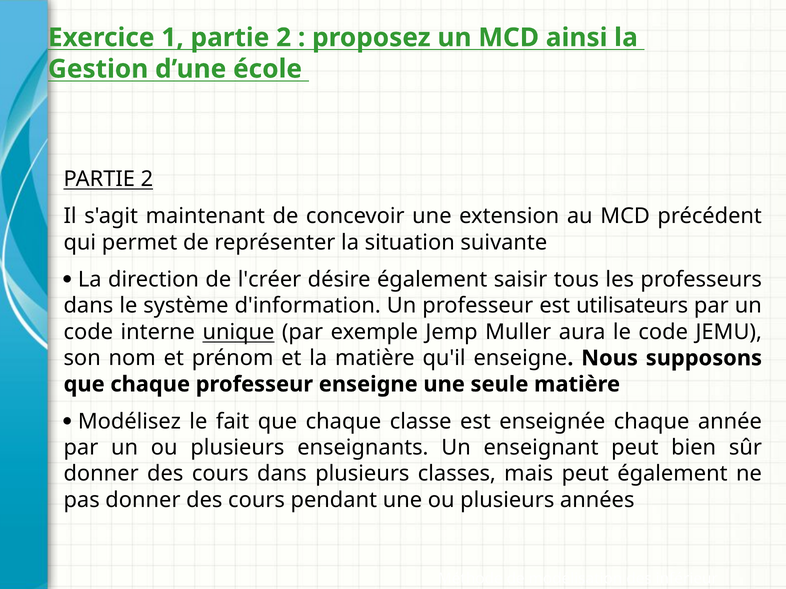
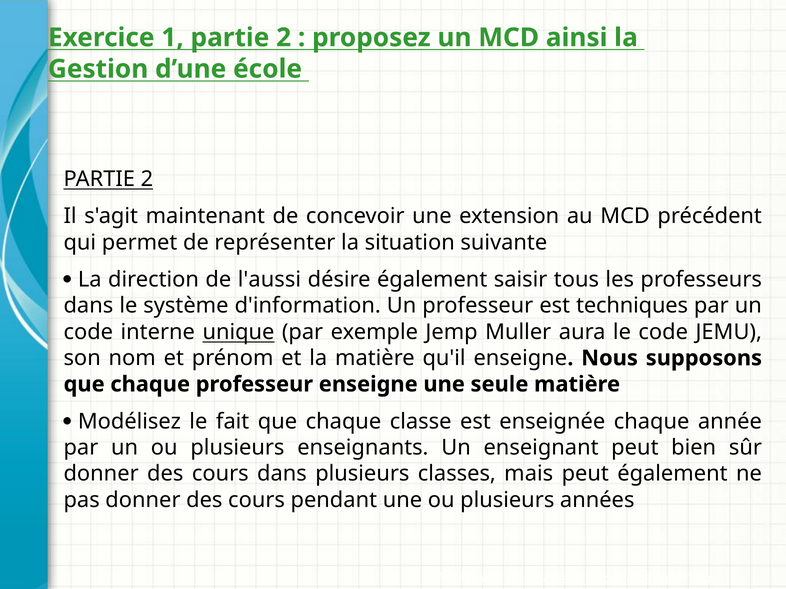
l'créer: l'créer -> l'aussi
utilisateurs: utilisateurs -> techniques
